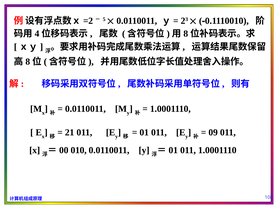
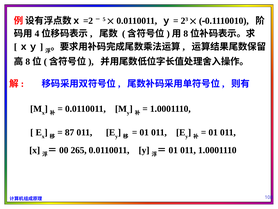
21: 21 -> 87
09 at (213, 132): 09 -> 01
010: 010 -> 265
